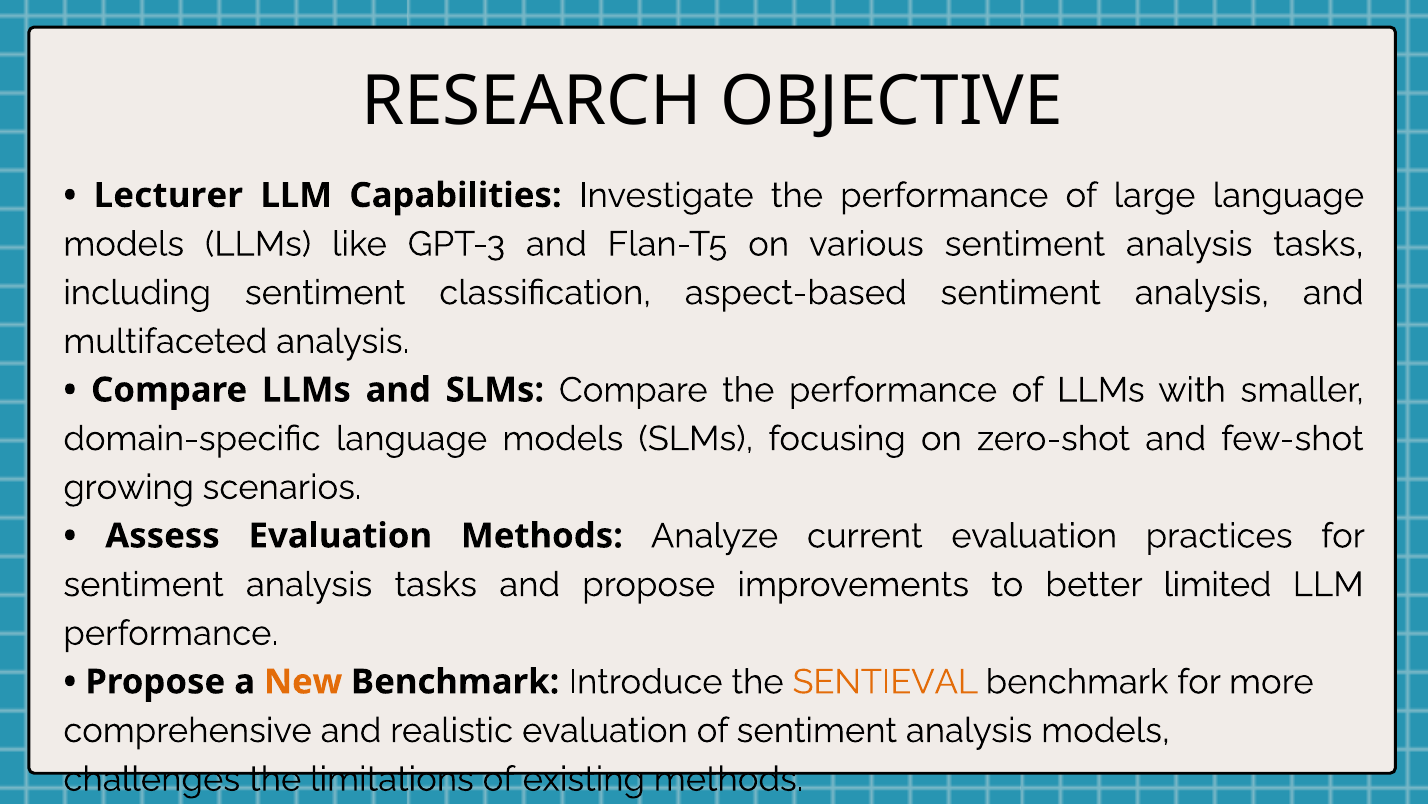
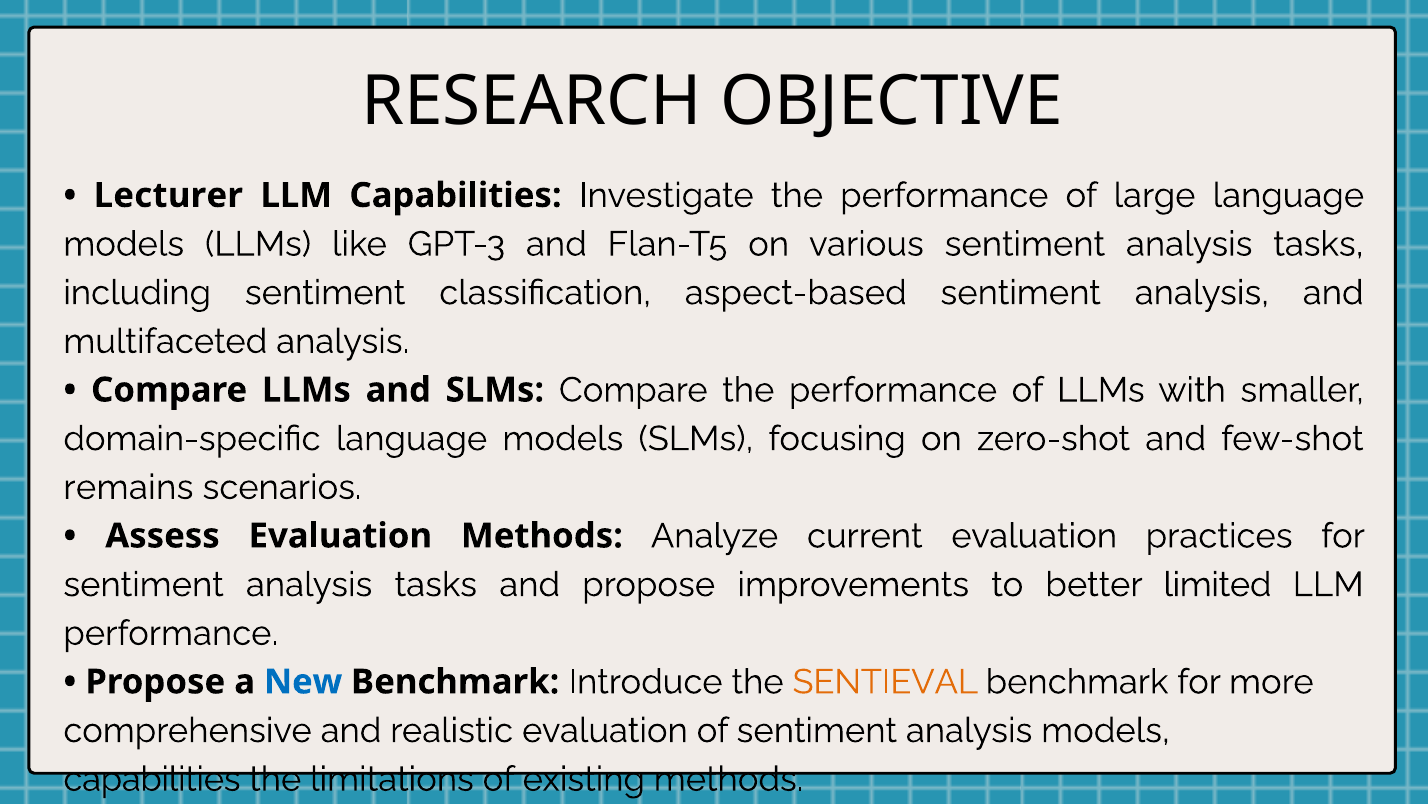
growing: growing -> remains
New colour: orange -> blue
challenges at (152, 779): challenges -> capabilities
